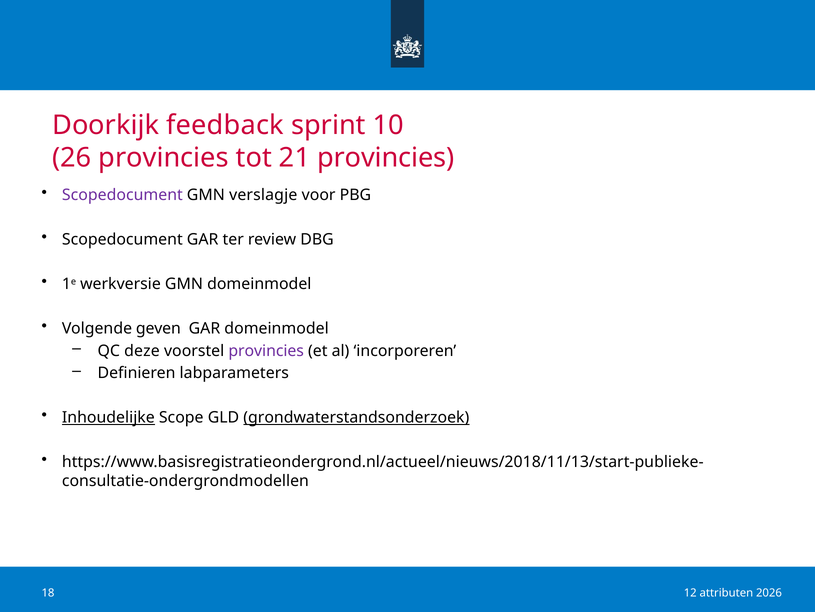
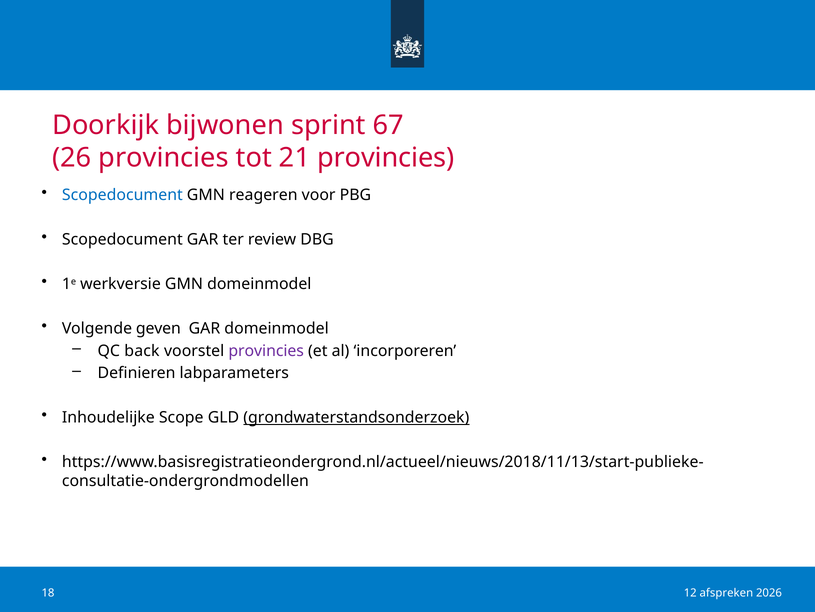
feedback: feedback -> bijwonen
10: 10 -> 67
Scopedocument at (122, 195) colour: purple -> blue
verslagje: verslagje -> reageren
deze: deze -> back
Inhoudelijke underline: present -> none
attributen: attributen -> afspreken
